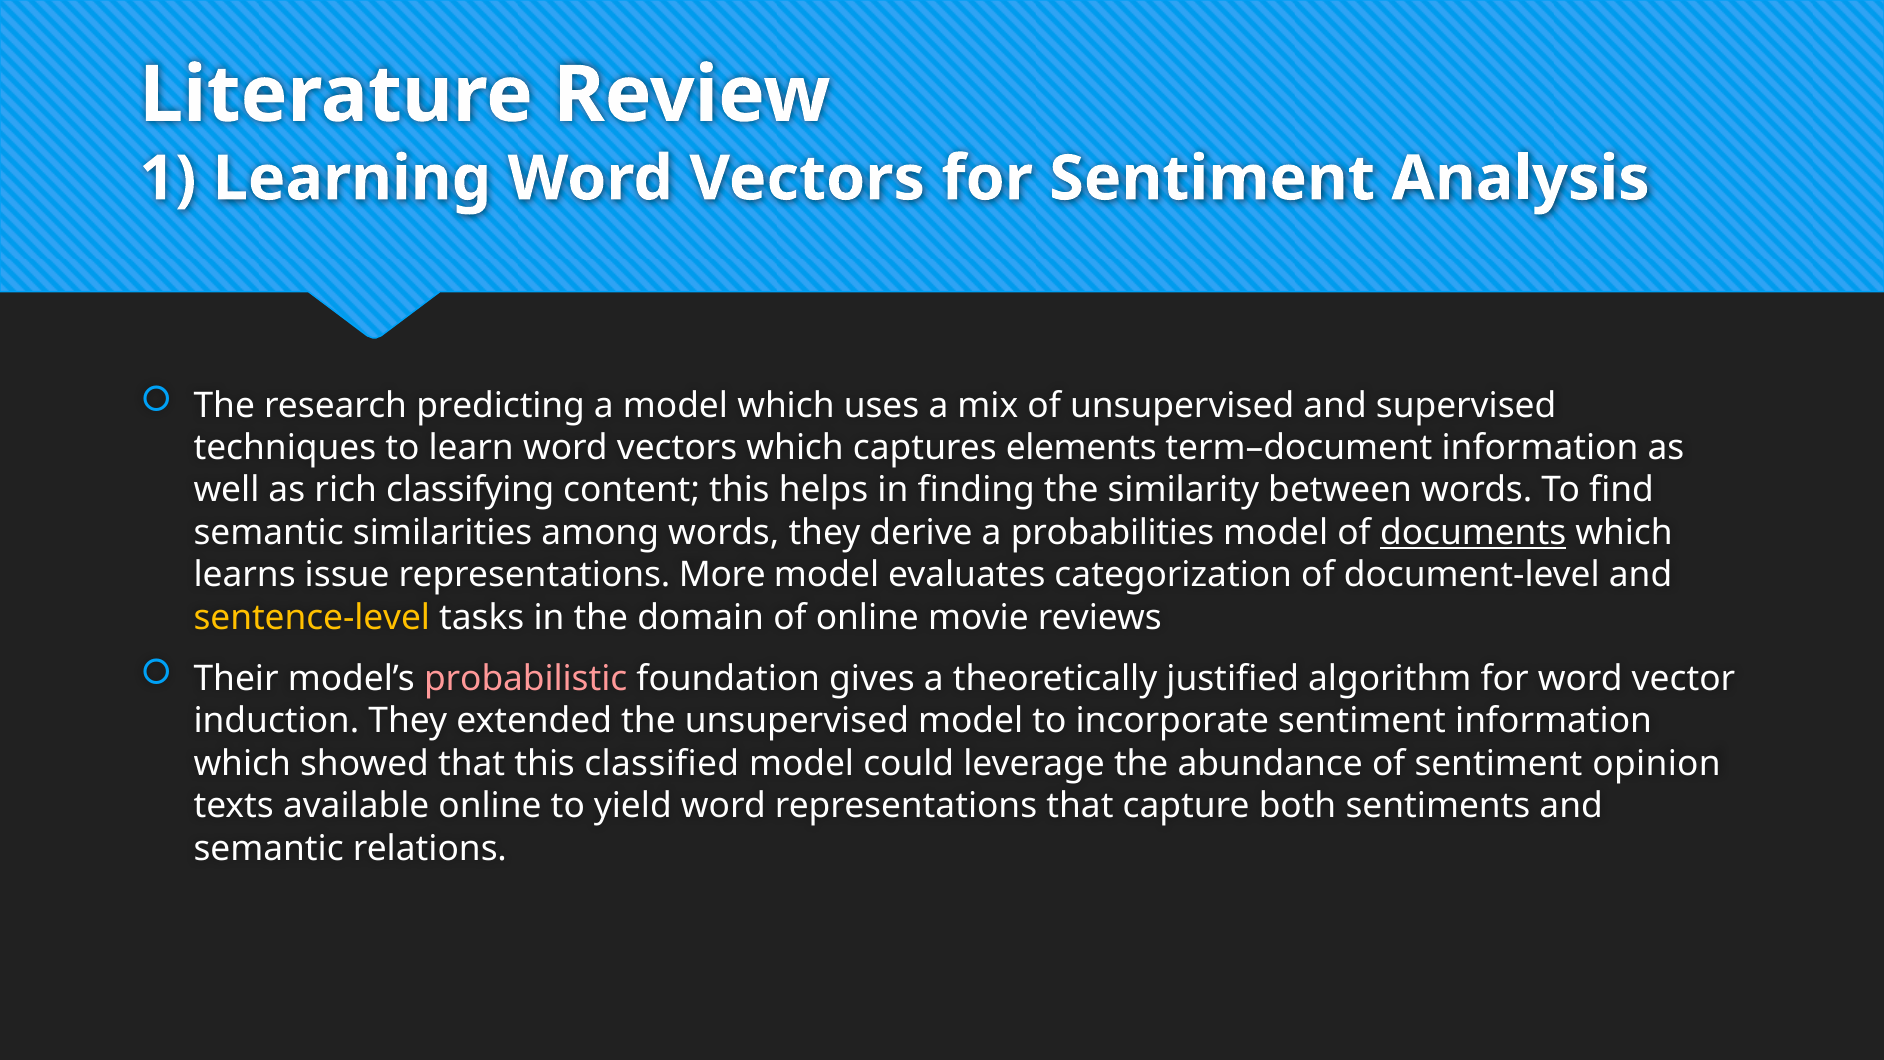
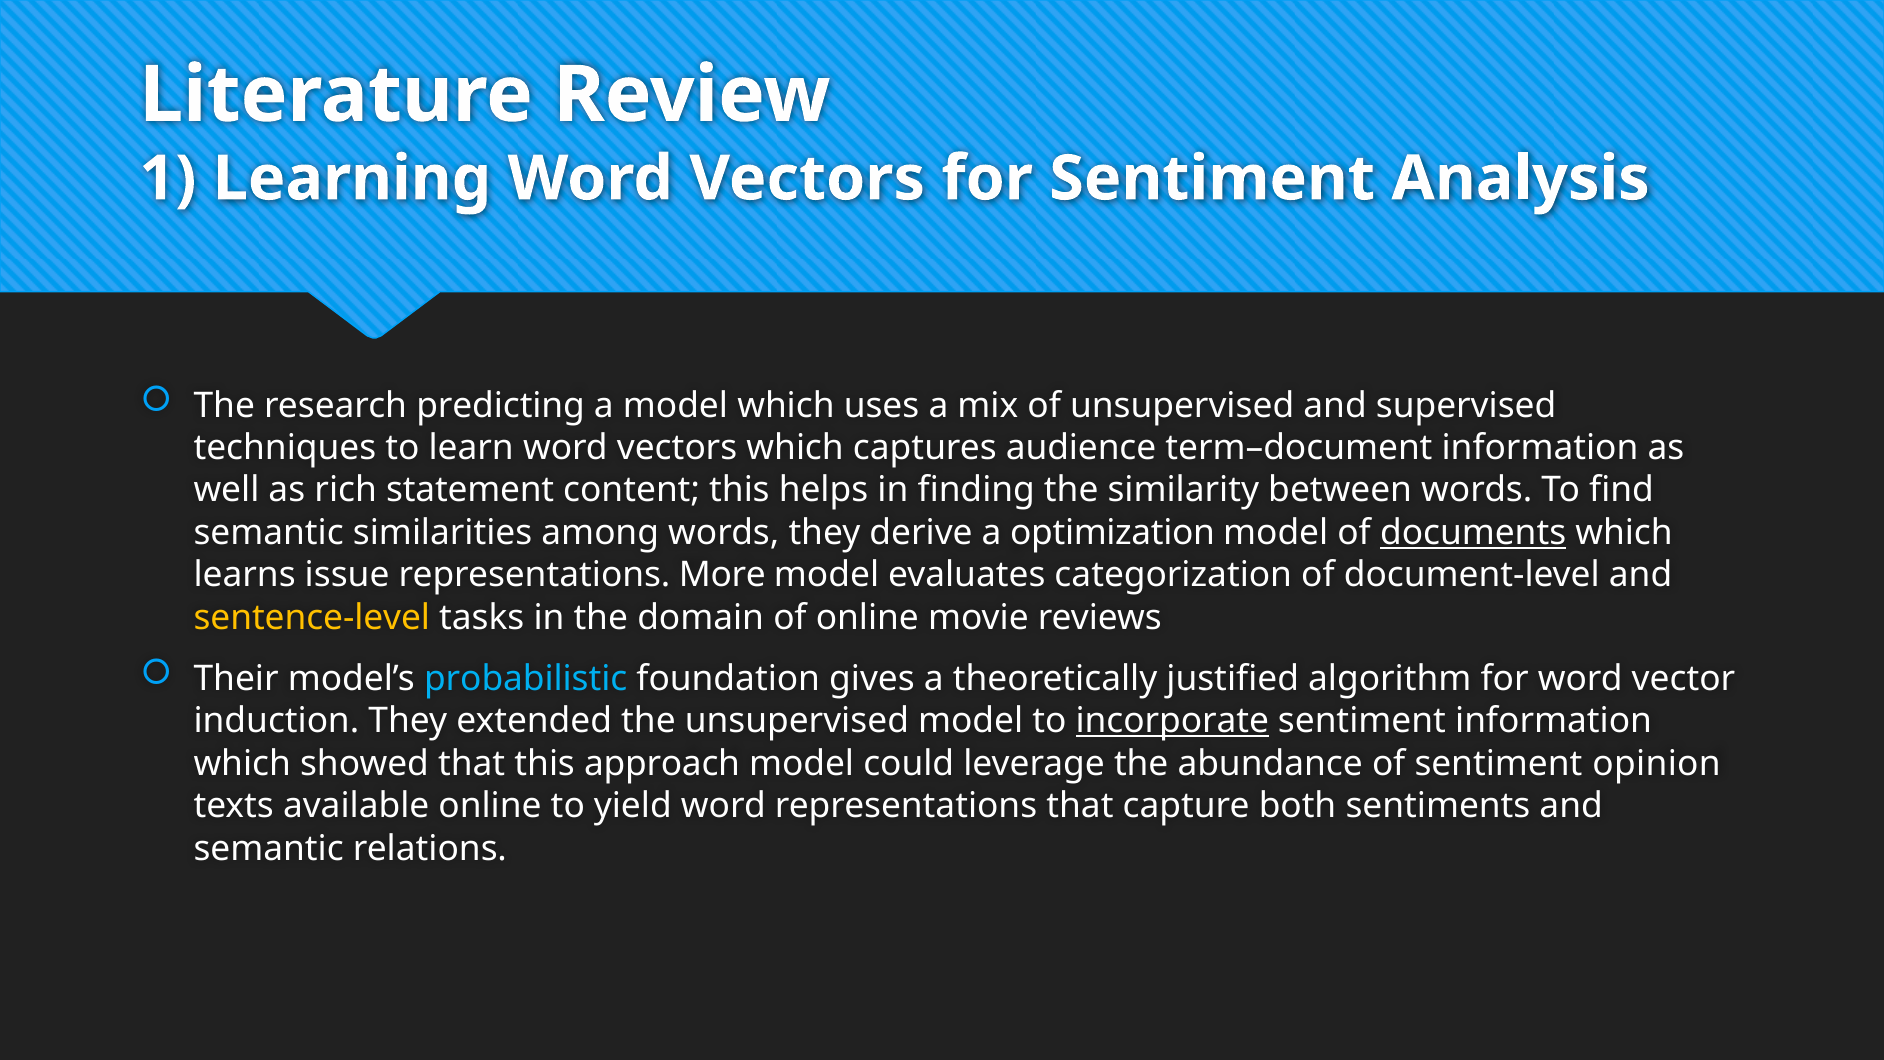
elements: elements -> audience
classifying: classifying -> statement
probabilities: probabilities -> optimization
probabilistic colour: pink -> light blue
incorporate underline: none -> present
classified: classified -> approach
